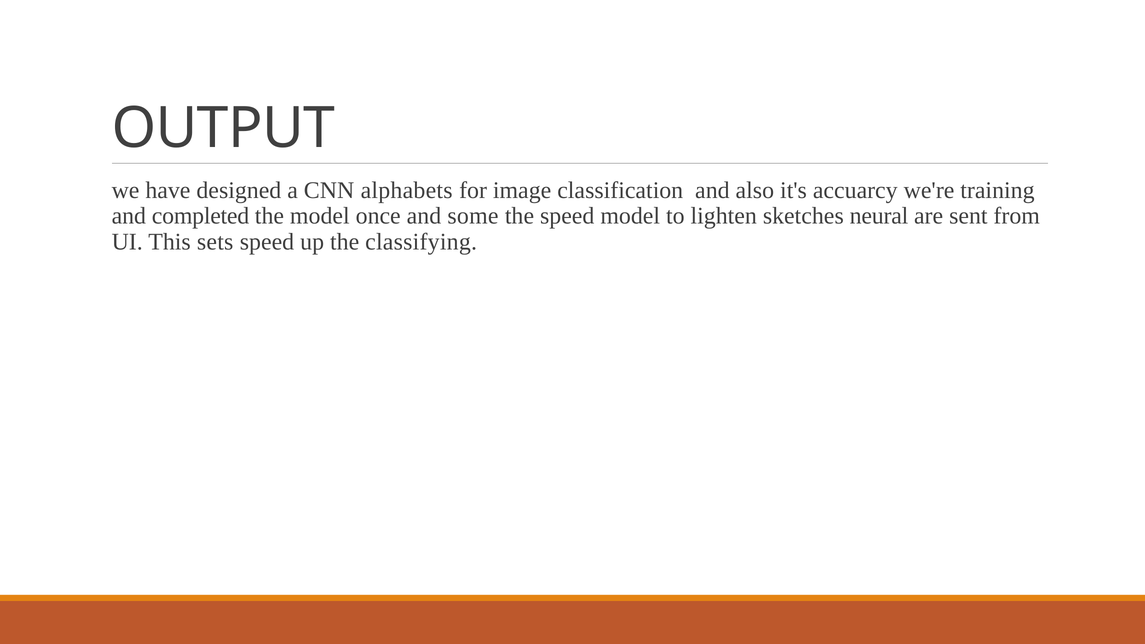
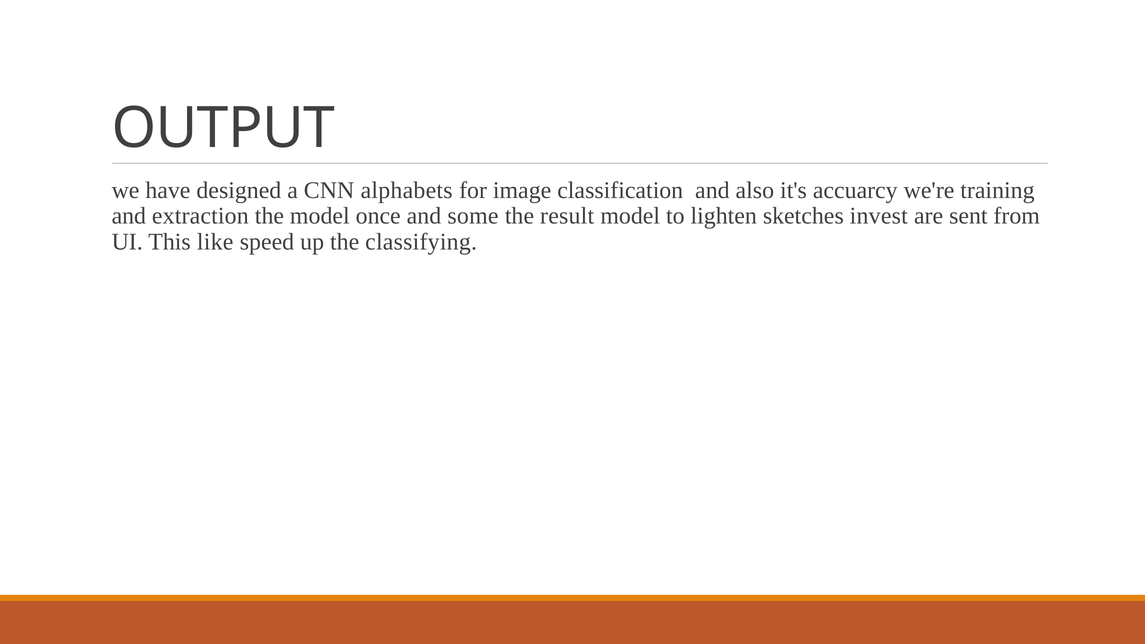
completed: completed -> extraction
the speed: speed -> result
neural: neural -> invest
sets: sets -> like
